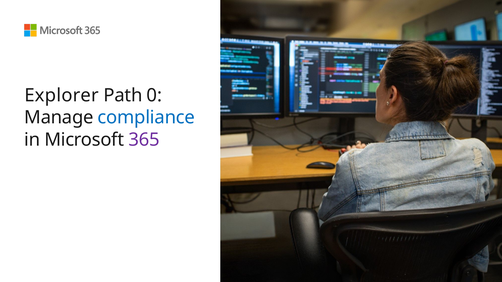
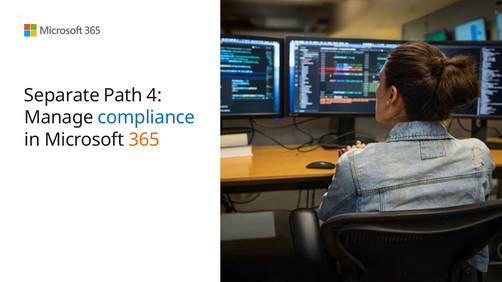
Explorer: Explorer -> Separate
0: 0 -> 4
365 colour: purple -> orange
